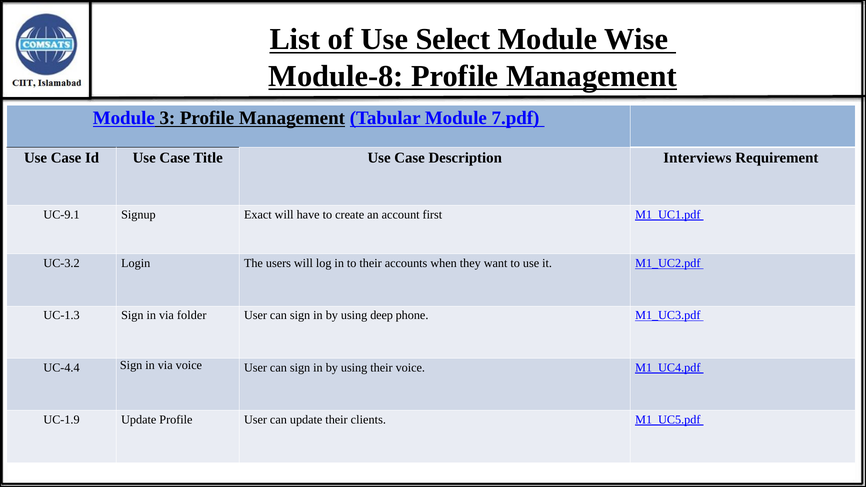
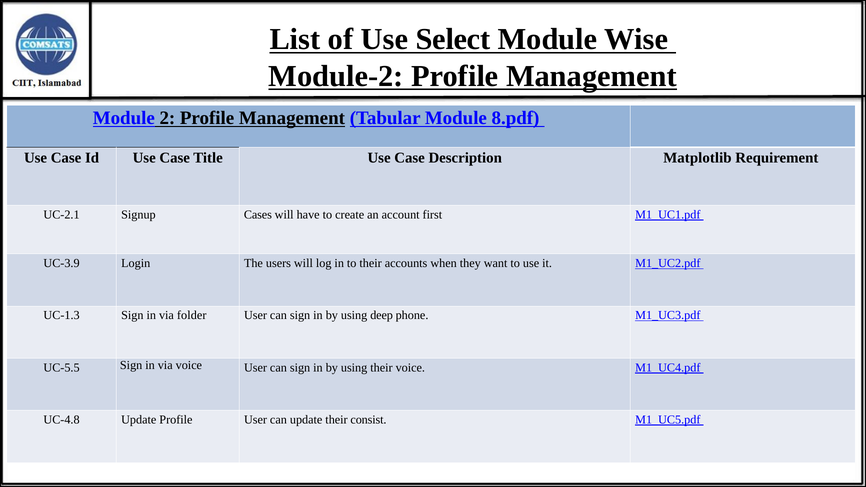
Module-8: Module-8 -> Module-2
3: 3 -> 2
7.pdf: 7.pdf -> 8.pdf
Interviews: Interviews -> Matplotlib
UC-9.1: UC-9.1 -> UC-2.1
Exact: Exact -> Cases
UC-3.2: UC-3.2 -> UC-3.9
UC-4.4: UC-4.4 -> UC-5.5
UC-1.9: UC-1.9 -> UC-4.8
clients: clients -> consist
